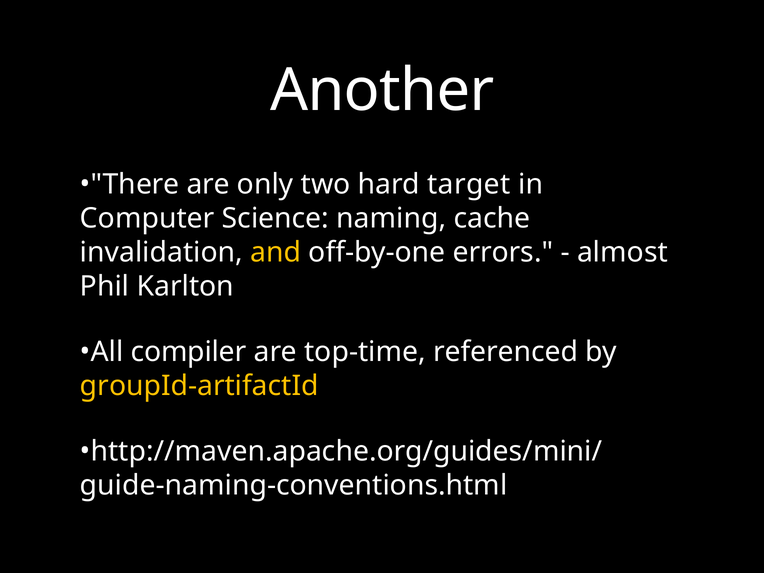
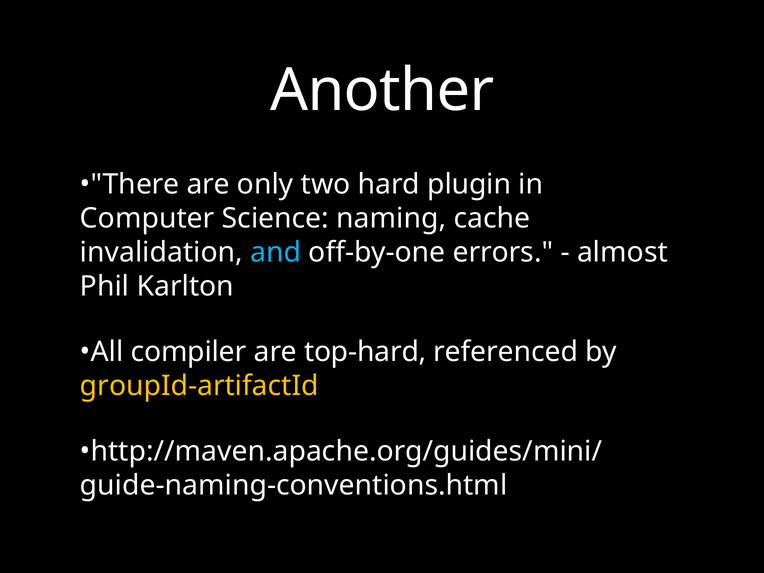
target: target -> plugin
and colour: yellow -> light blue
top-time: top-time -> top-hard
